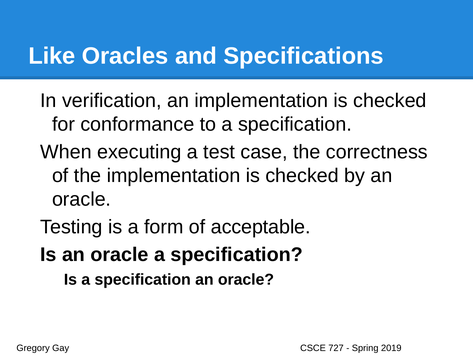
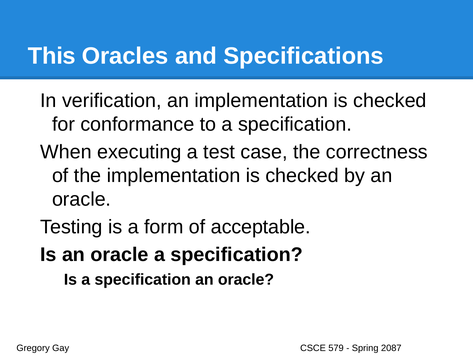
Like: Like -> This
727: 727 -> 579
2019: 2019 -> 2087
